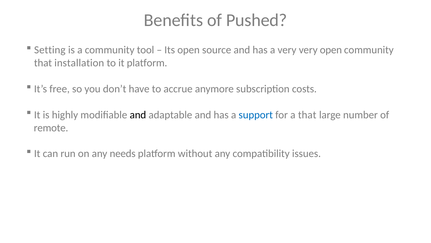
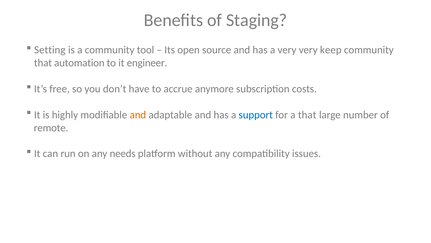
Pushed: Pushed -> Staging
very open: open -> keep
installation: installation -> automation
it platform: platform -> engineer
and at (138, 115) colour: black -> orange
